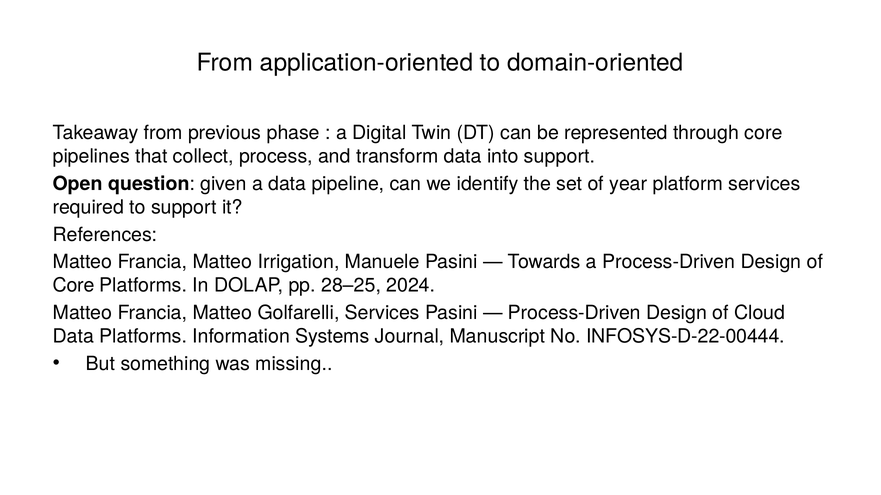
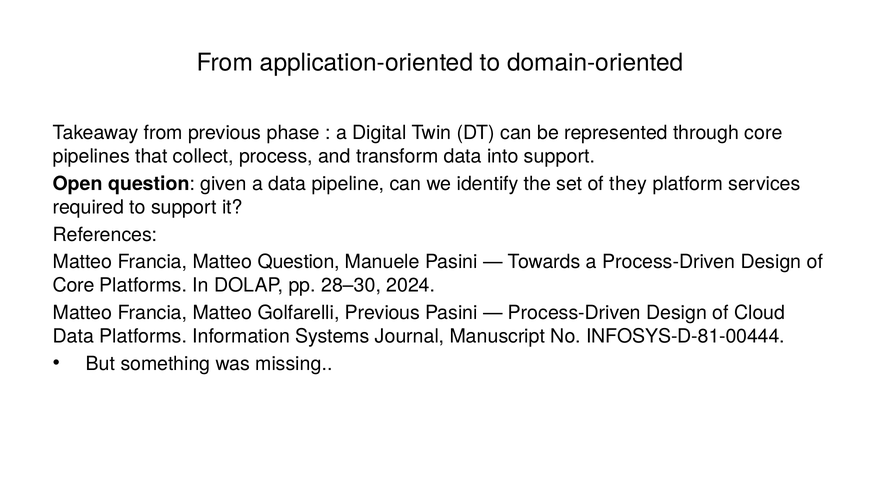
year: year -> they
Matteo Irrigation: Irrigation -> Question
28–25: 28–25 -> 28–30
Golfarelli Services: Services -> Previous
INFOSYS-D-22-00444: INFOSYS-D-22-00444 -> INFOSYS-D-81-00444
